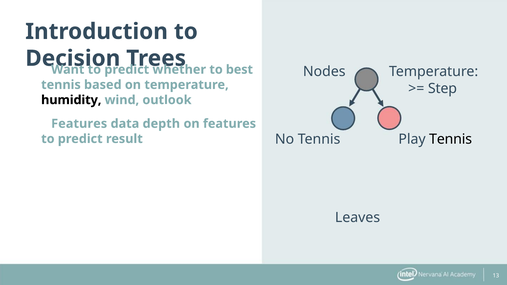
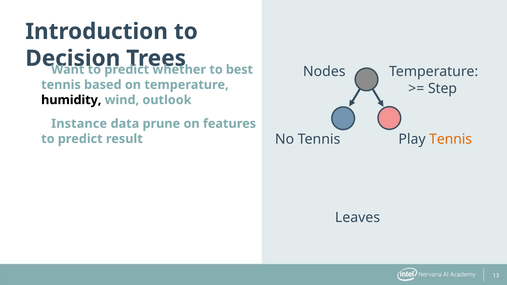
Features at (79, 124): Features -> Instance
depth: depth -> prune
Tennis at (451, 139) colour: black -> orange
